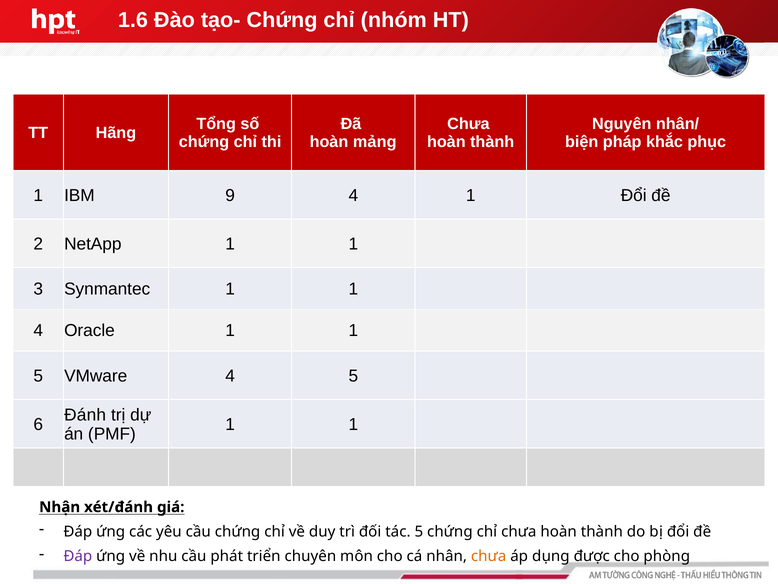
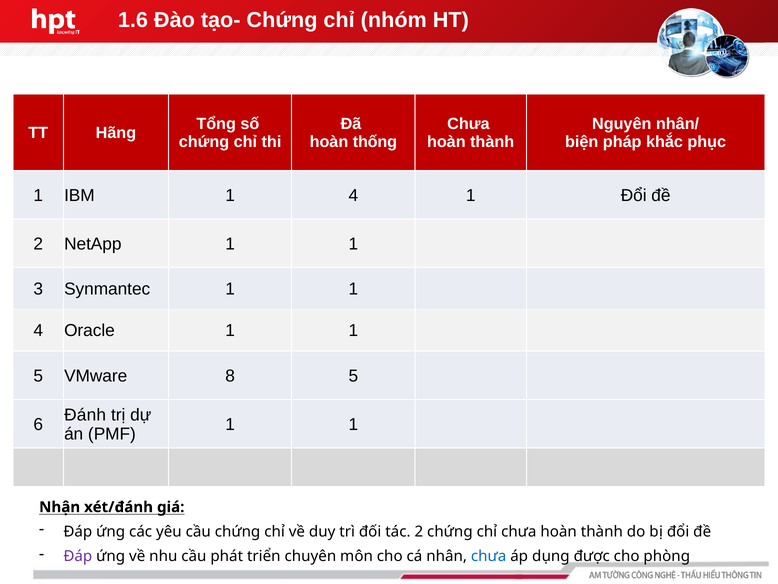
mảng: mảng -> thống
IBM 9: 9 -> 1
VMware 4: 4 -> 8
tác 5: 5 -> 2
chưa at (489, 556) colour: orange -> blue
